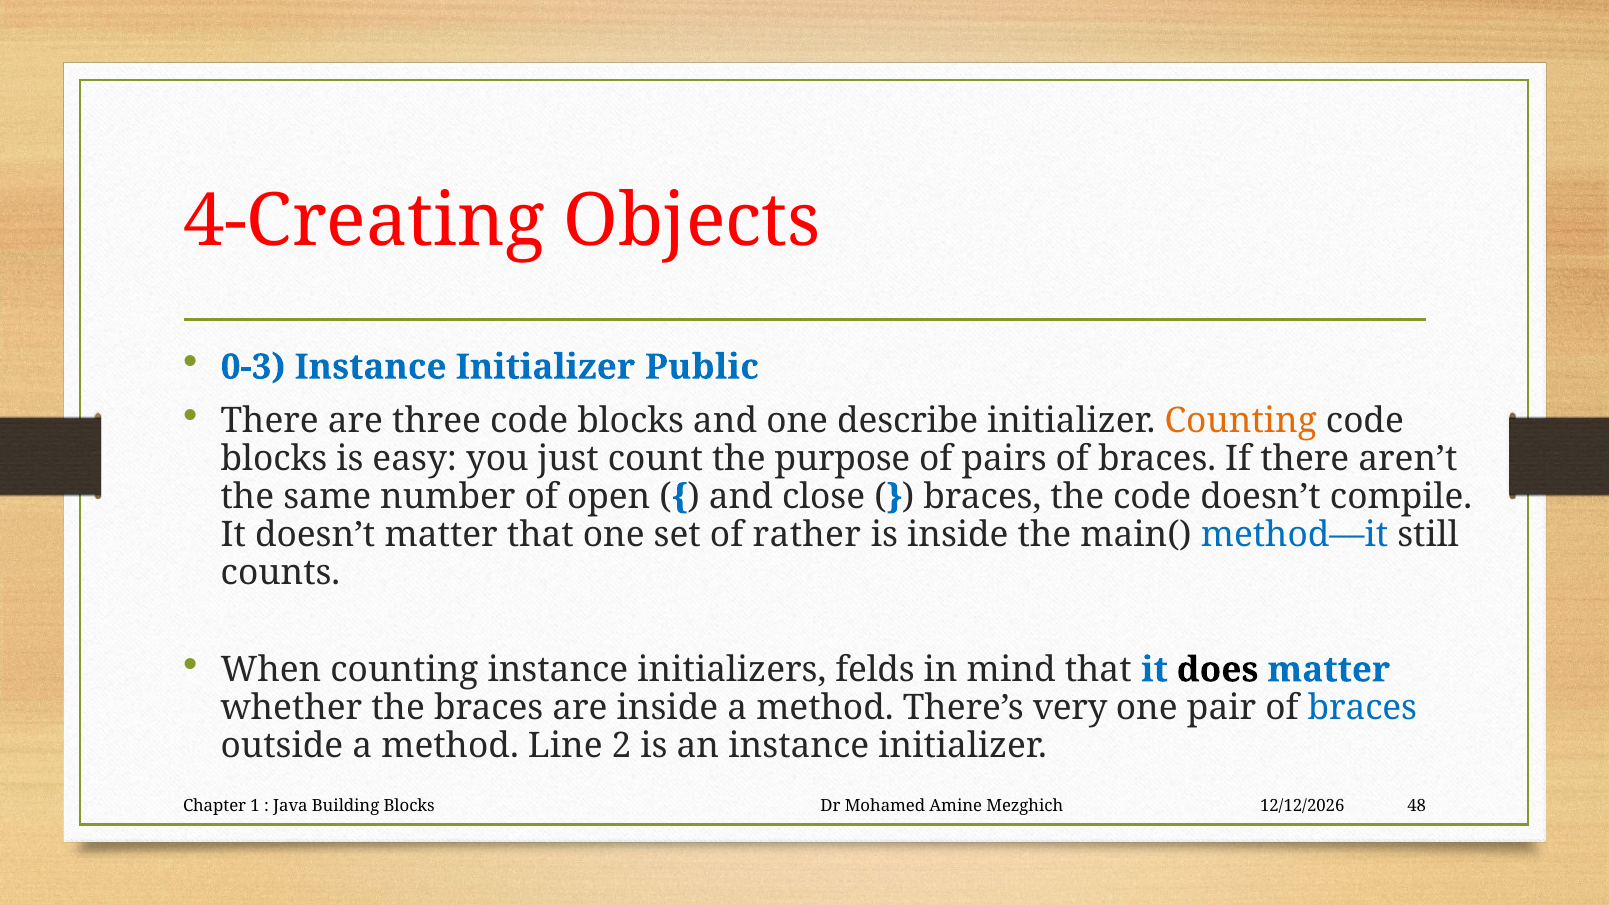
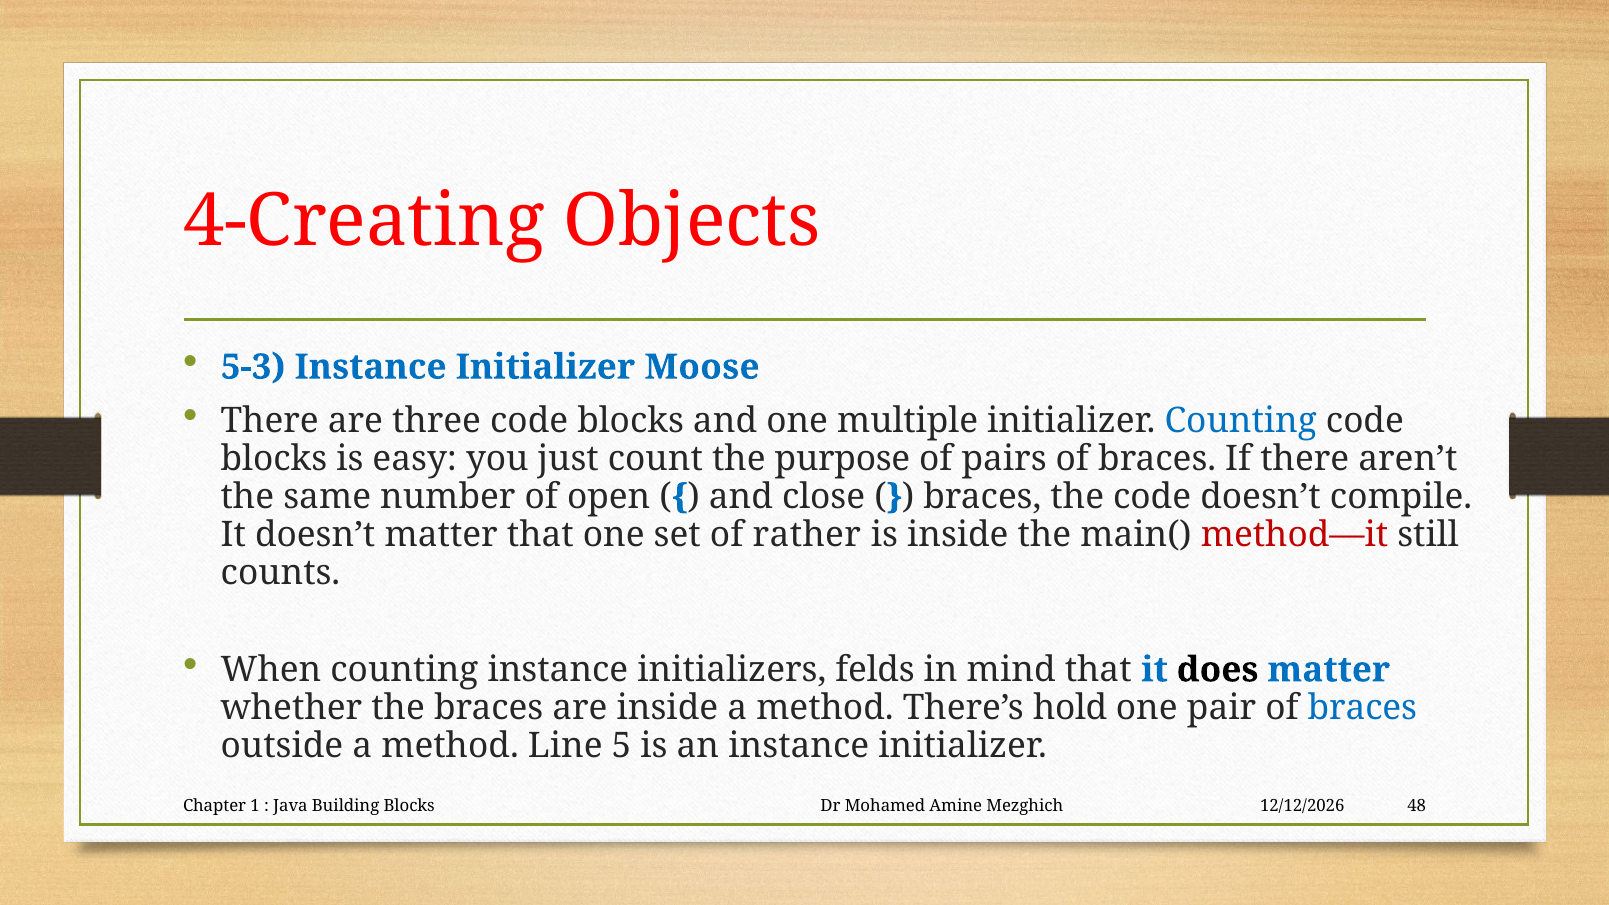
0-3: 0-3 -> 5-3
Public: Public -> Moose
describe: describe -> multiple
Counting at (1241, 421) colour: orange -> blue
method—it colour: blue -> red
very: very -> hold
2: 2 -> 5
